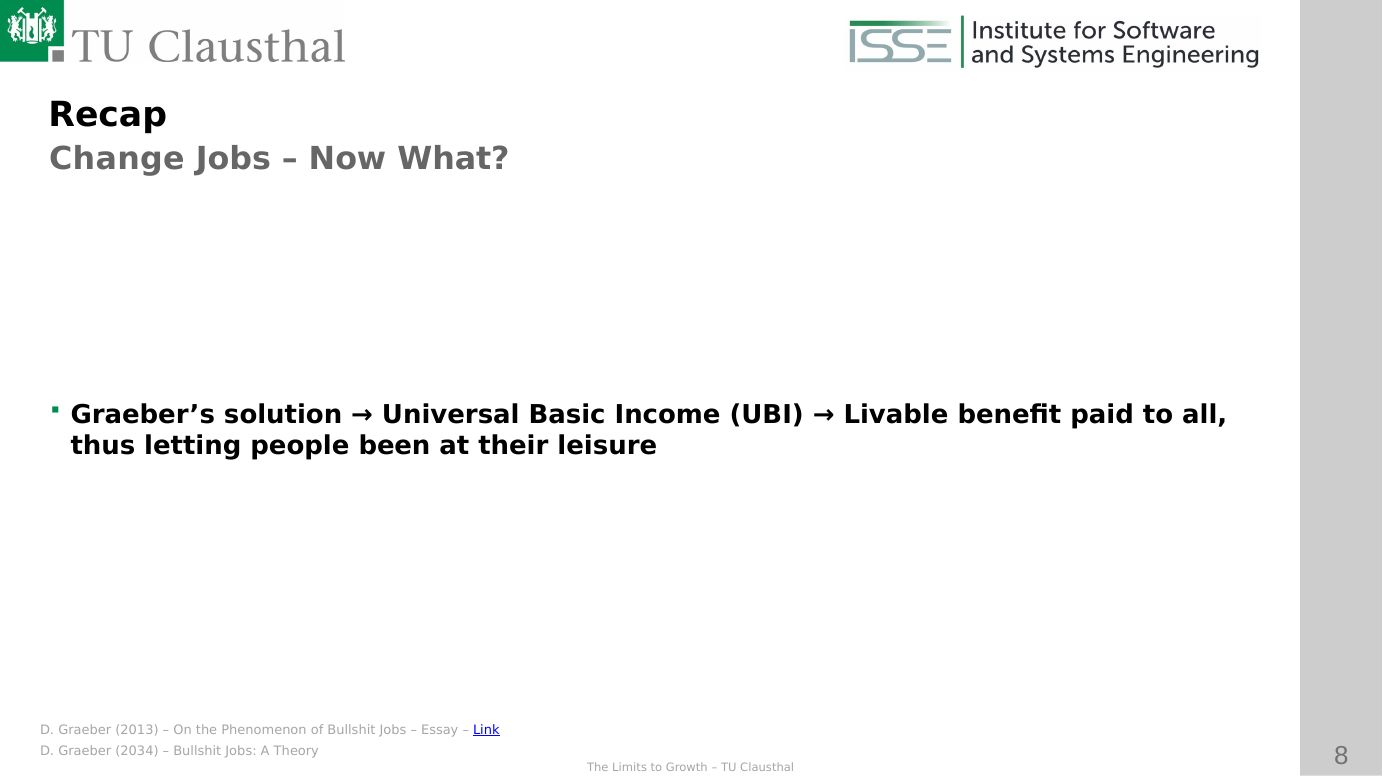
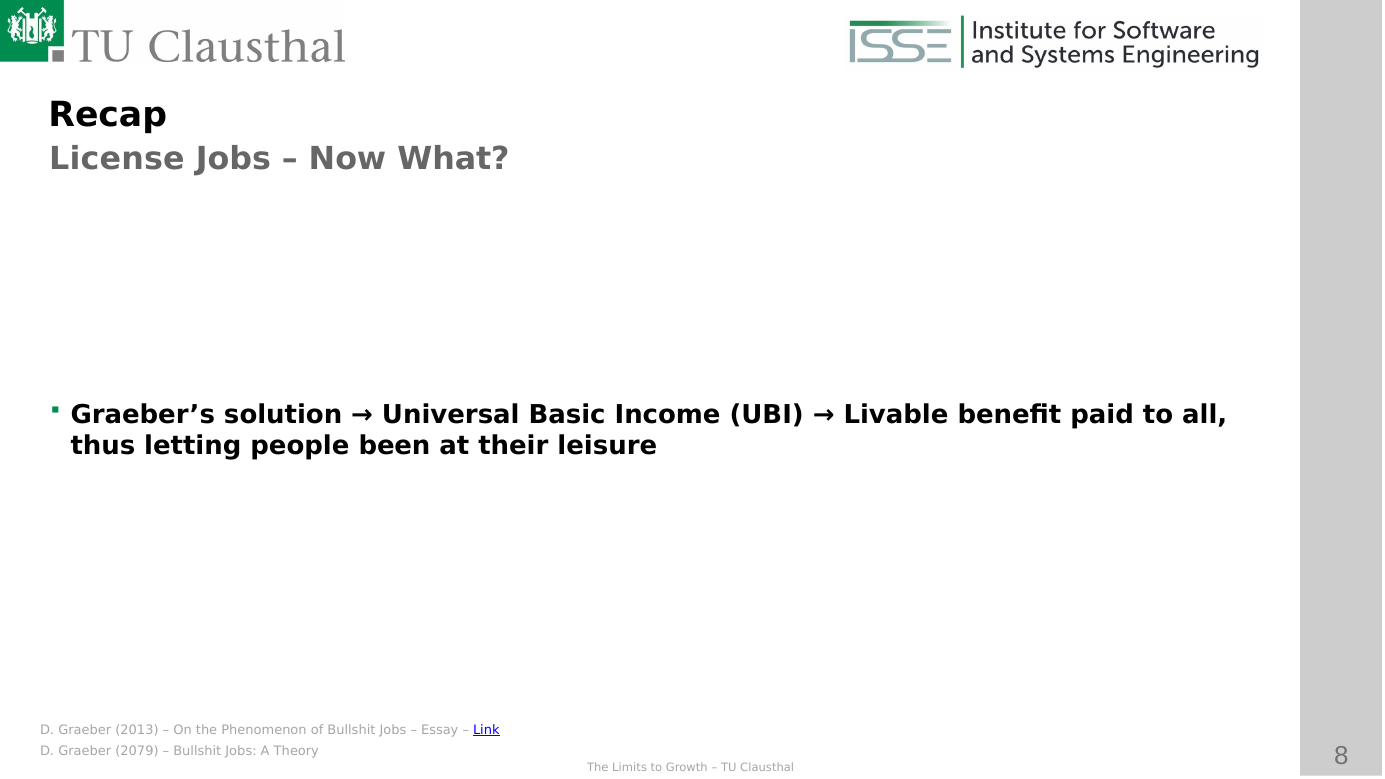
Change: Change -> License
2034: 2034 -> 2079
